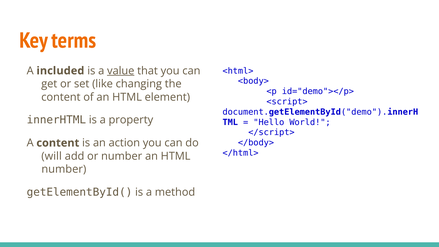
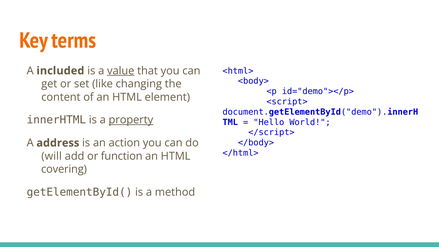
property underline: none -> present
A content: content -> address
or number: number -> function
number at (64, 169): number -> covering
